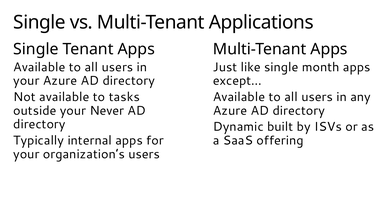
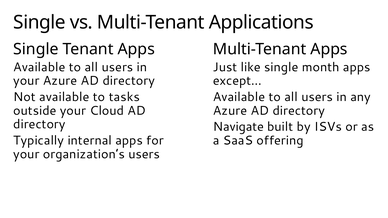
Never: Never -> Cloud
Dynamic: Dynamic -> Navigate
